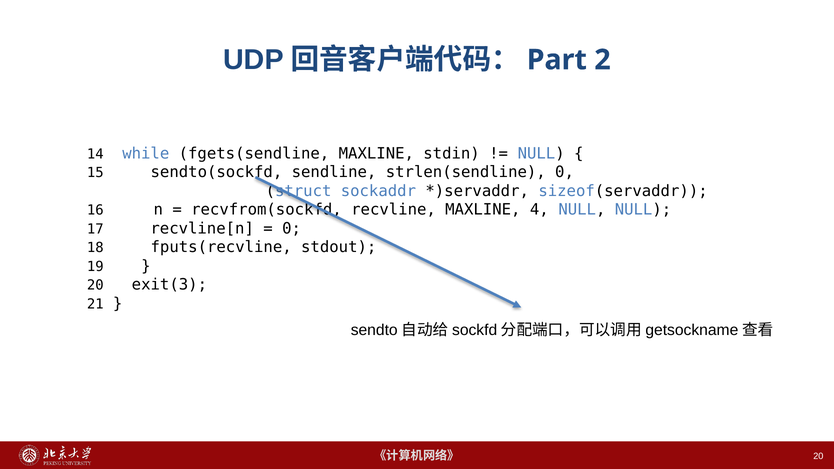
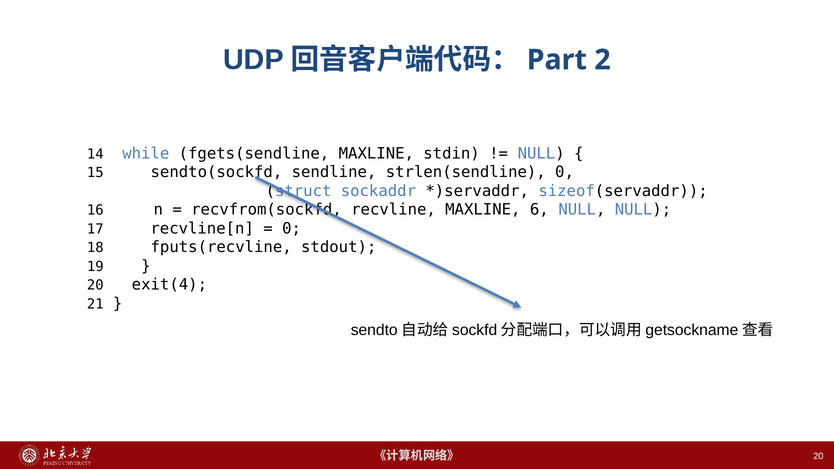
4: 4 -> 6
exit(3: exit(3 -> exit(4
